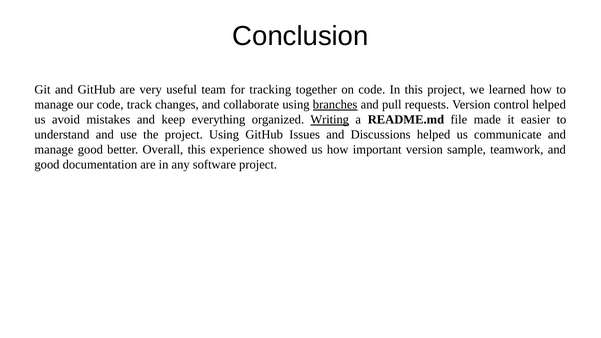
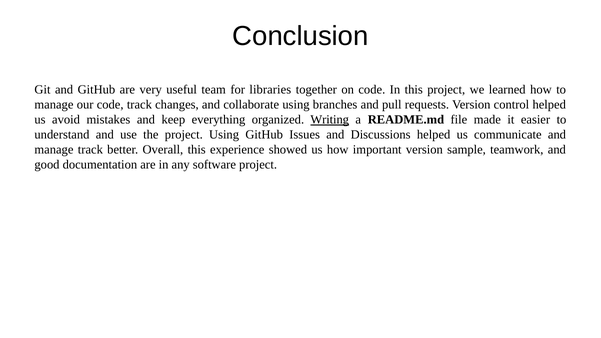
tracking: tracking -> libraries
branches underline: present -> none
manage good: good -> track
